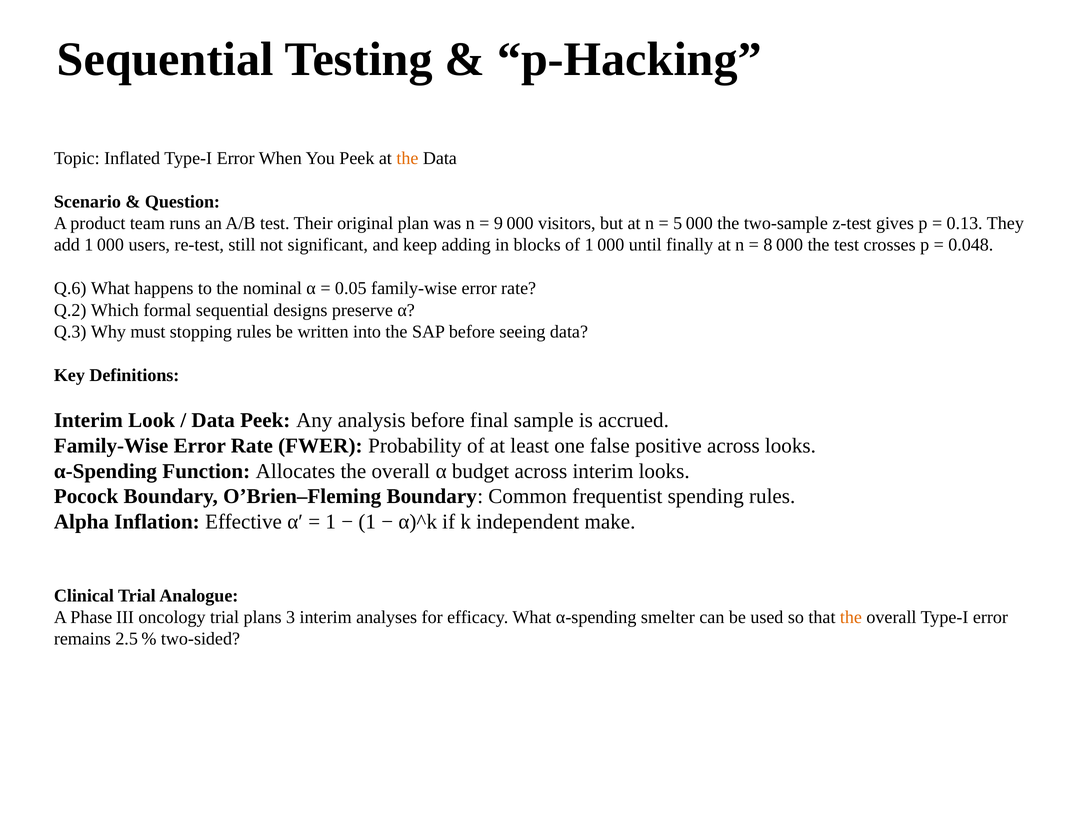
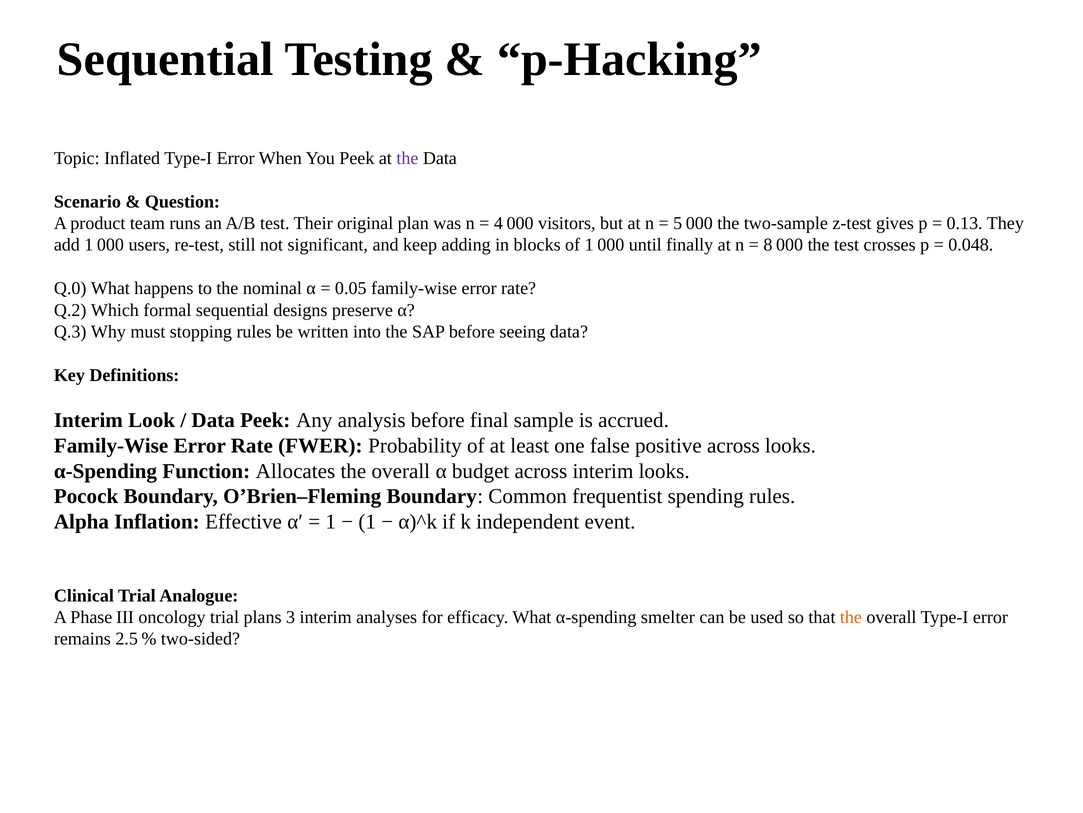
the at (407, 158) colour: orange -> purple
9: 9 -> 4
Q.6: Q.6 -> Q.0
make: make -> event
